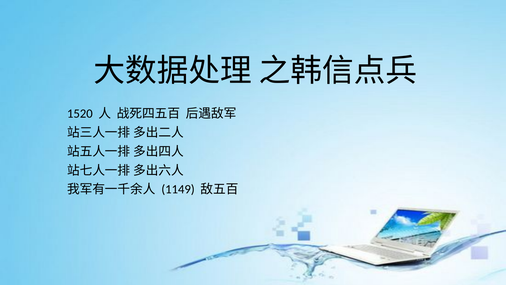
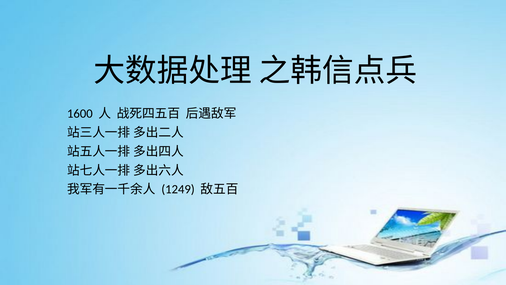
1520: 1520 -> 1600
1149: 1149 -> 1249
